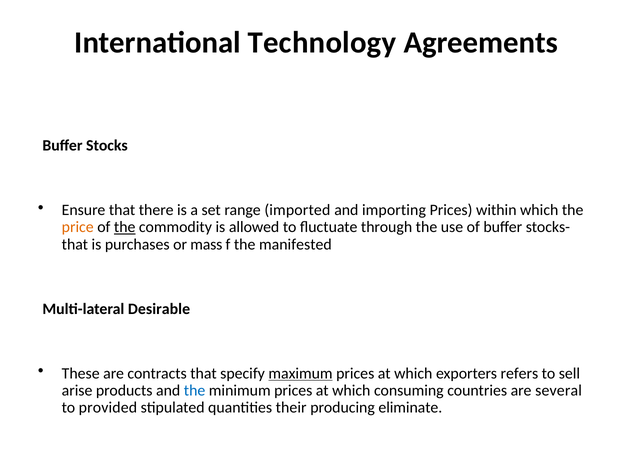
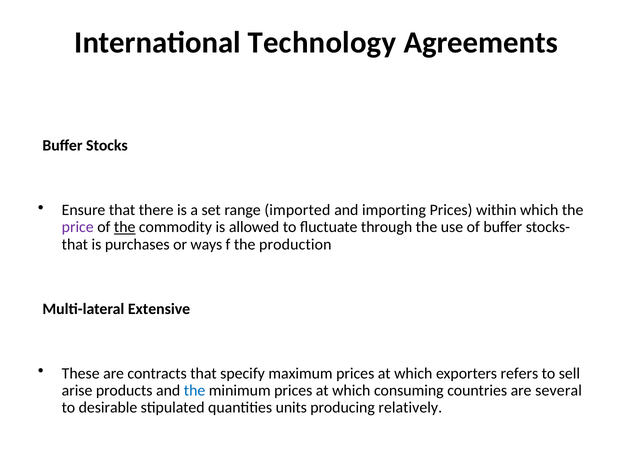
price colour: orange -> purple
mass: mass -> ways
manifested: manifested -> production
Desirable: Desirable -> Extensive
maximum underline: present -> none
provided: provided -> desirable
their: their -> units
eliminate: eliminate -> relatively
